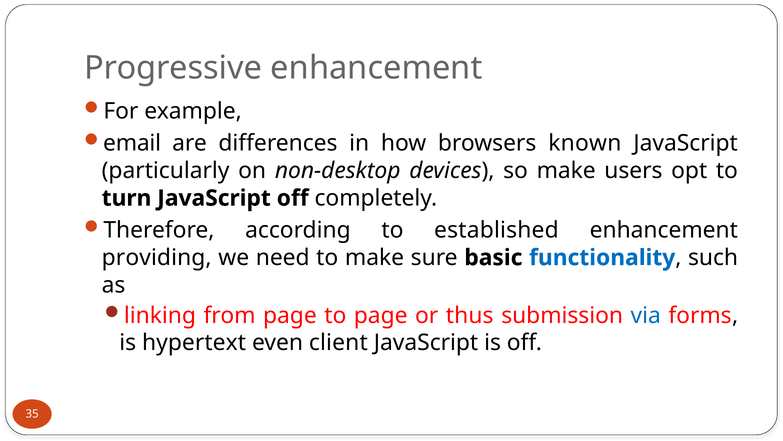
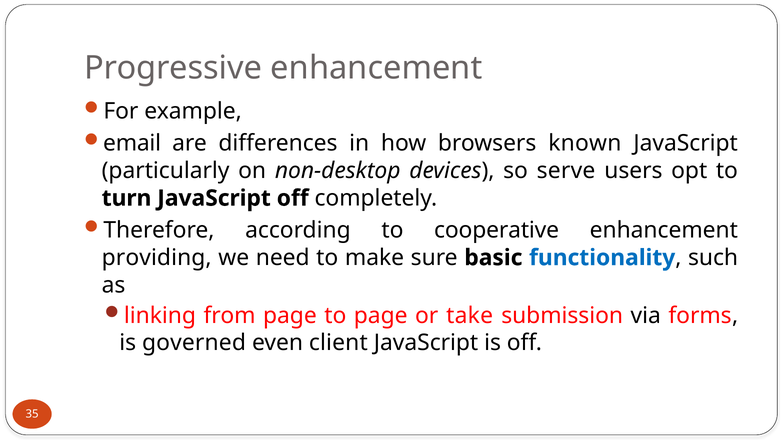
so make: make -> serve
established: established -> cooperative
thus: thus -> take
via colour: blue -> black
hypertext: hypertext -> governed
